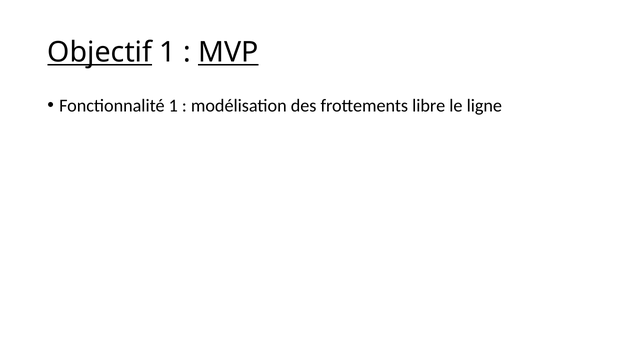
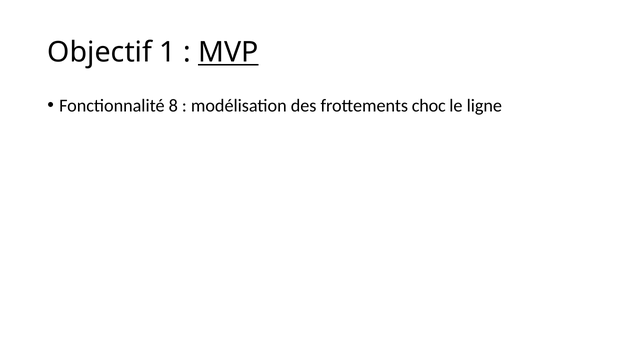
Objectif underline: present -> none
Fonctionnalité 1: 1 -> 8
libre: libre -> choc
